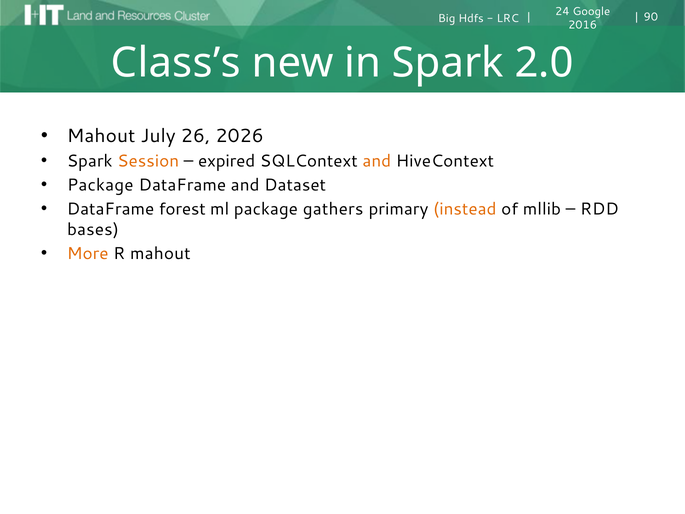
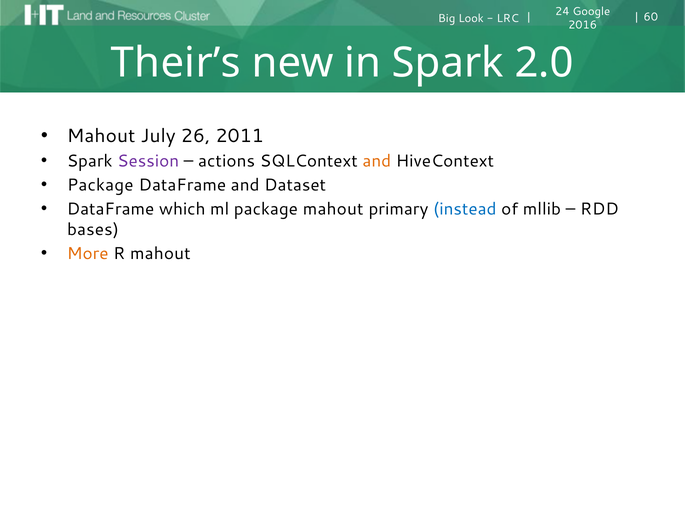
90: 90 -> 60
Hdfs: Hdfs -> Look
Class’s: Class’s -> Their’s
2026: 2026 -> 2011
Session colour: orange -> purple
expired: expired -> actions
forest: forest -> which
package gathers: gathers -> mahout
instead colour: orange -> blue
